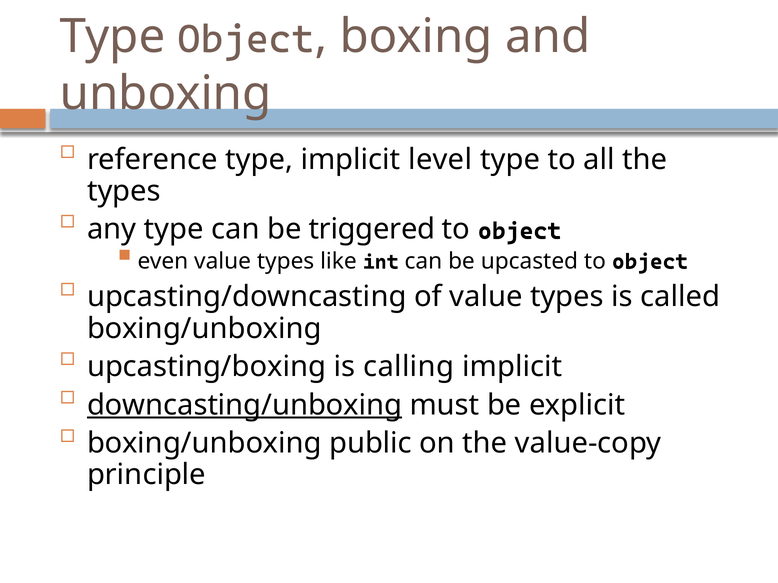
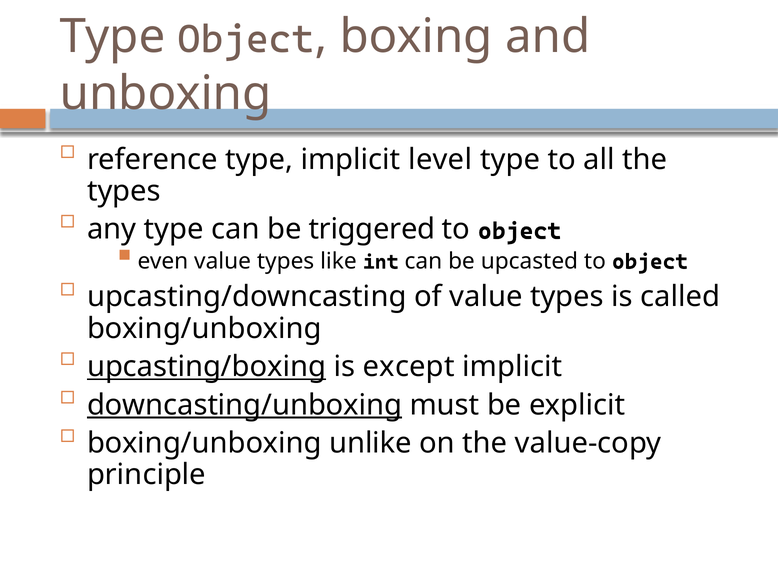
upcasting/boxing underline: none -> present
calling: calling -> except
public: public -> unlike
